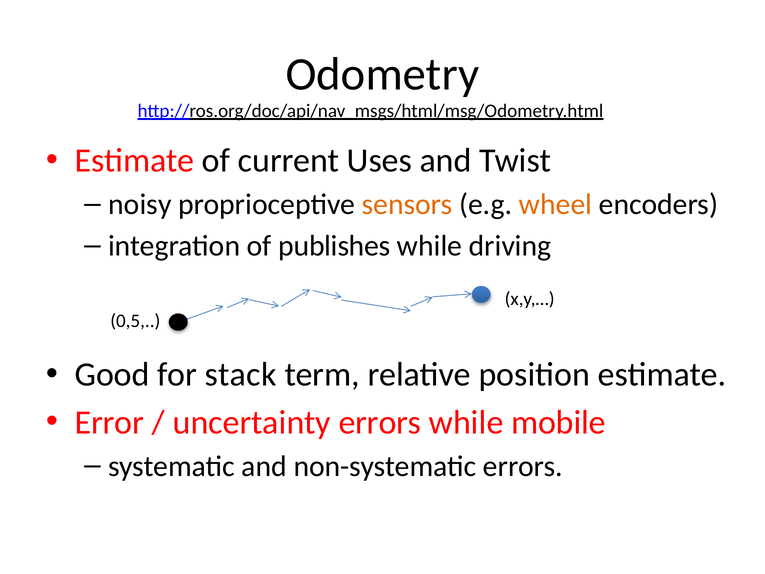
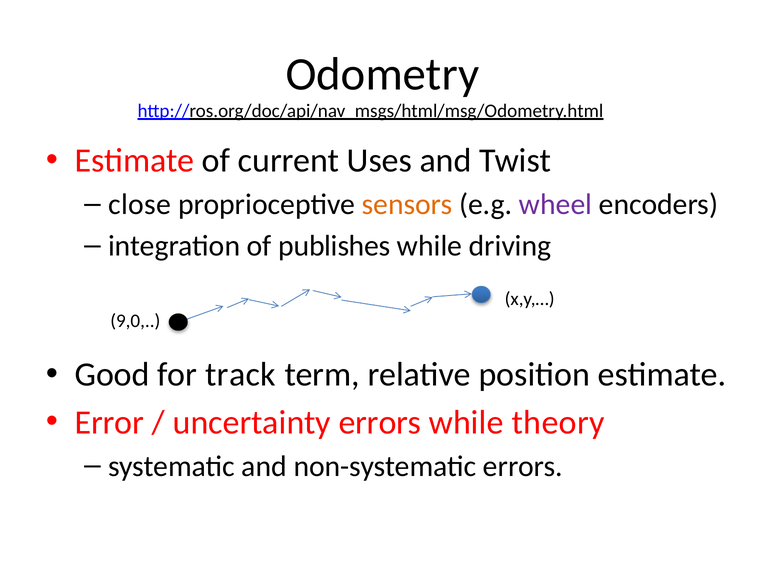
noisy: noisy -> close
wheel colour: orange -> purple
0,5: 0,5 -> 9,0
stack: stack -> track
mobile: mobile -> theory
